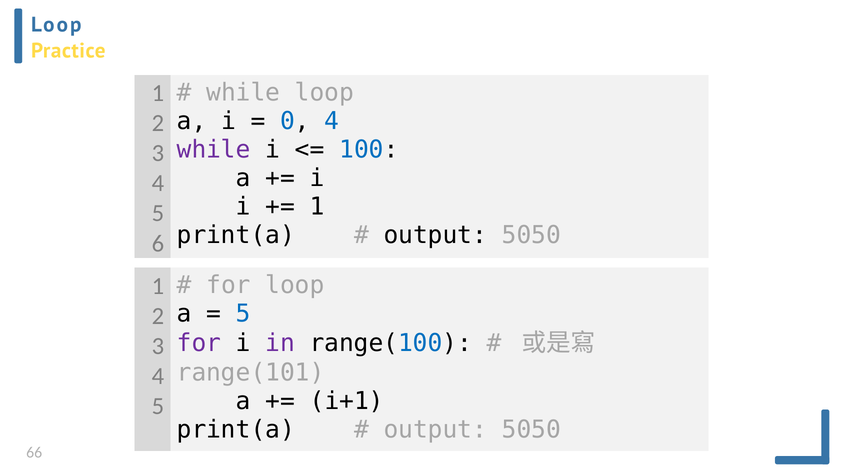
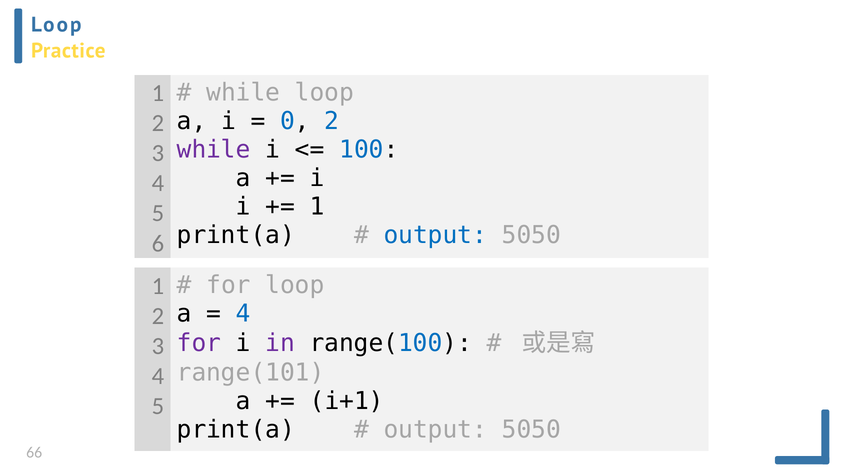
0 4: 4 -> 2
output at (435, 235) colour: black -> blue
5 at (243, 314): 5 -> 4
